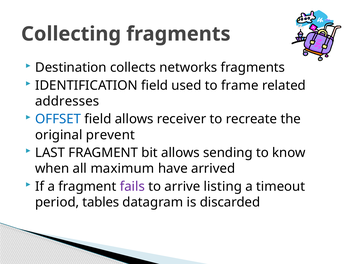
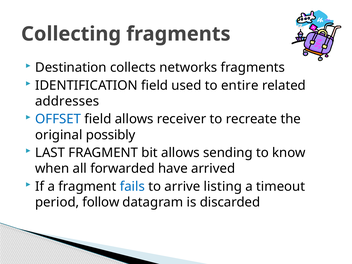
frame: frame -> entire
prevent: prevent -> possibly
maximum: maximum -> forwarded
fails colour: purple -> blue
tables: tables -> follow
